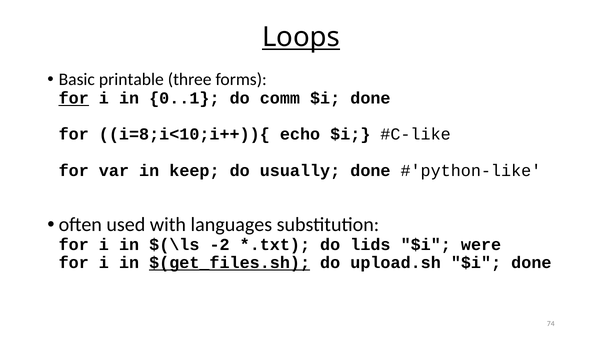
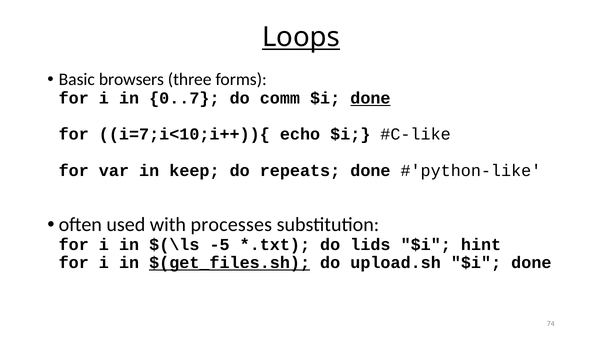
printable: printable -> browsers
for at (74, 98) underline: present -> none
0..1: 0..1 -> 0..7
done at (370, 98) underline: none -> present
i=8;i<10;i++)){: i=8;i<10;i++)){ -> i=7;i<10;i++)){
usually: usually -> repeats
languages: languages -> processes
-2: -2 -> -5
were: were -> hint
